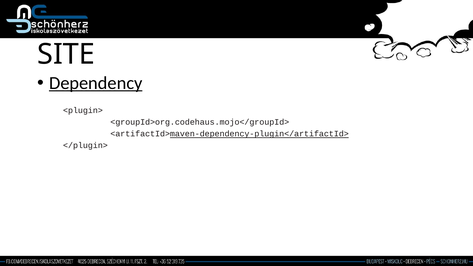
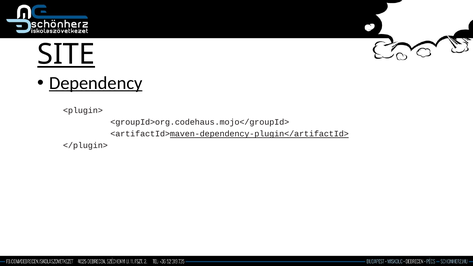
SITE underline: none -> present
